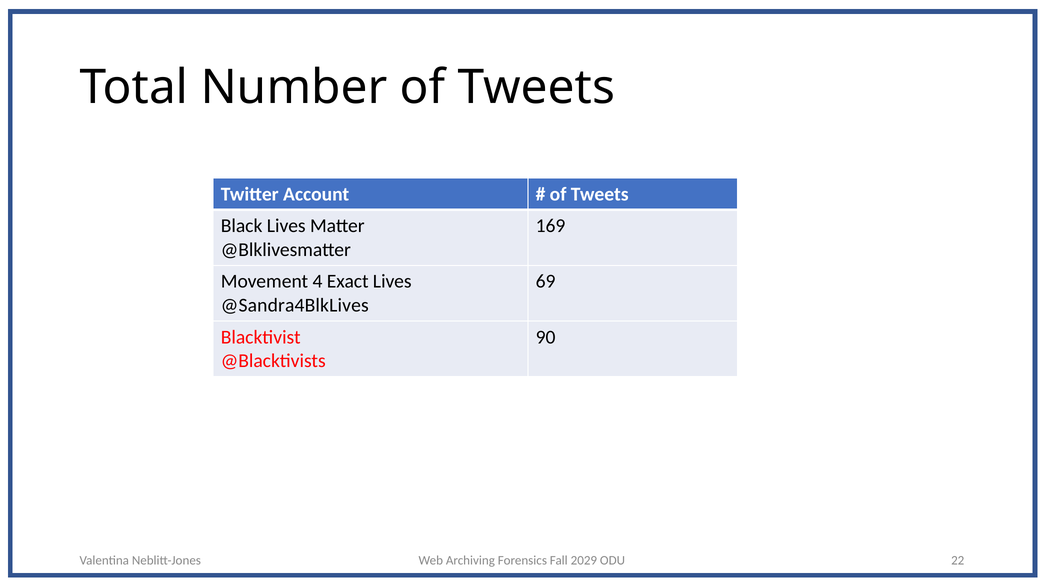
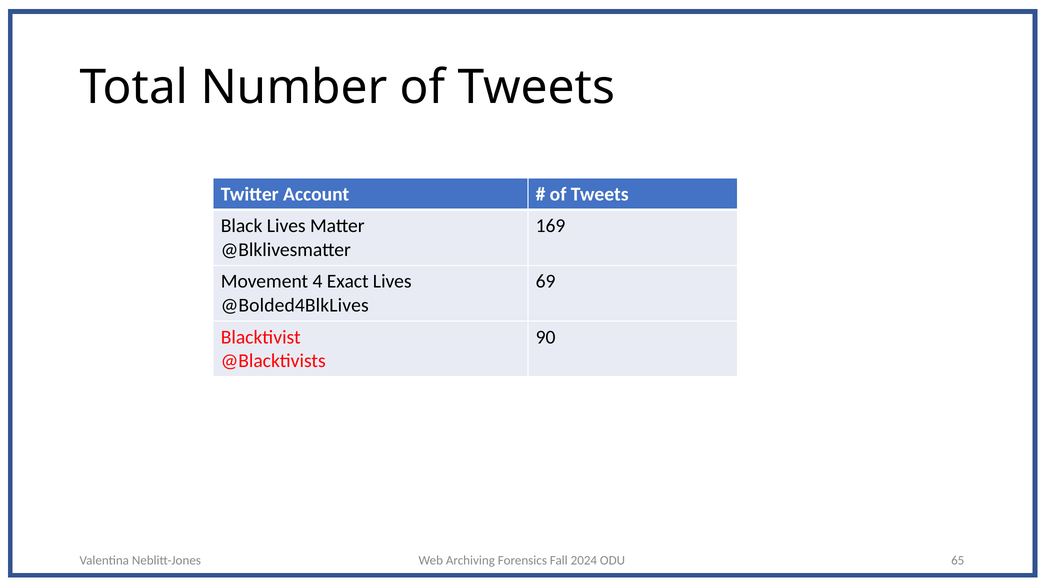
@Sandra4BlkLives: @Sandra4BlkLives -> @Bolded4BlkLives
2029: 2029 -> 2024
22: 22 -> 65
